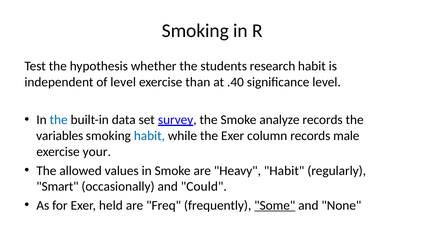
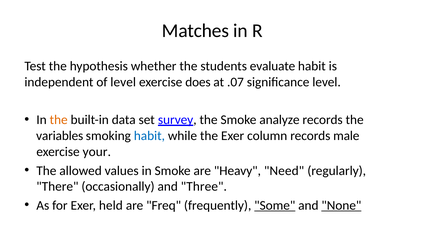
Smoking at (195, 31): Smoking -> Matches
research: research -> evaluate
than: than -> does
.40: .40 -> .07
the at (59, 120) colour: blue -> orange
Heavy Habit: Habit -> Need
Smart: Smart -> There
Could: Could -> Three
None underline: none -> present
